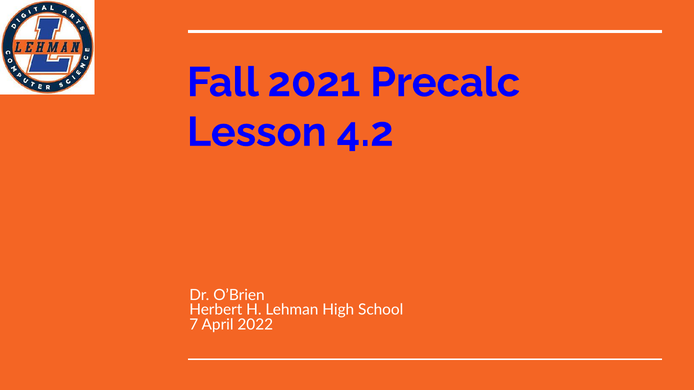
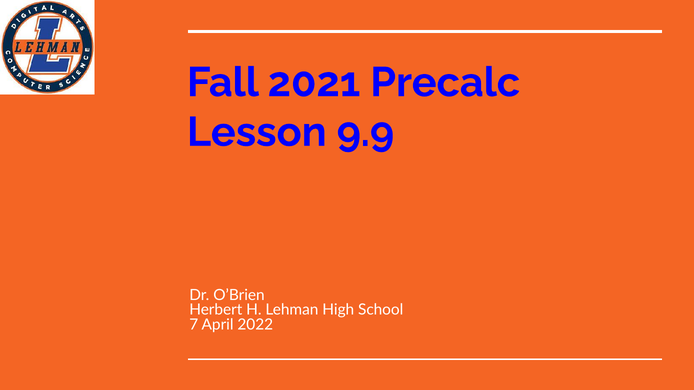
4.2: 4.2 -> 9.9
